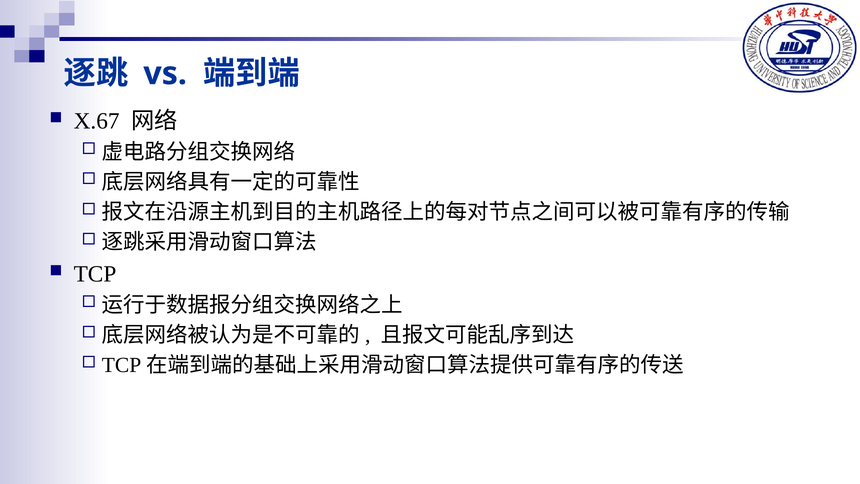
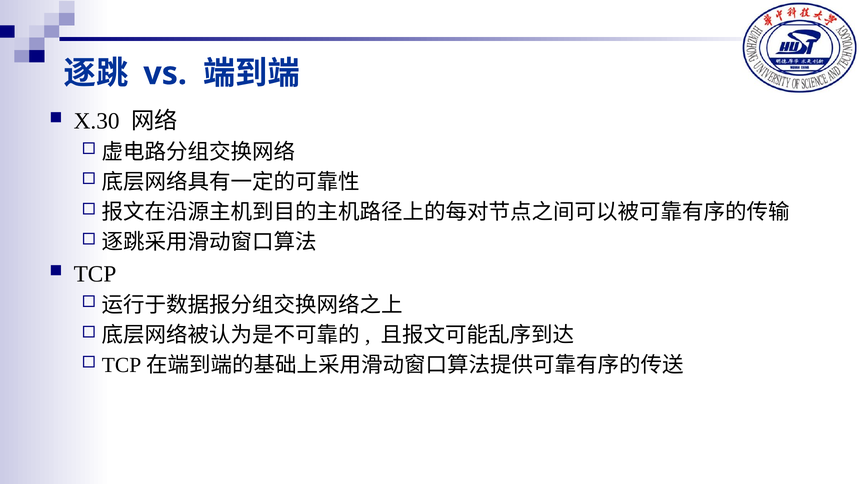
X.67: X.67 -> X.30
